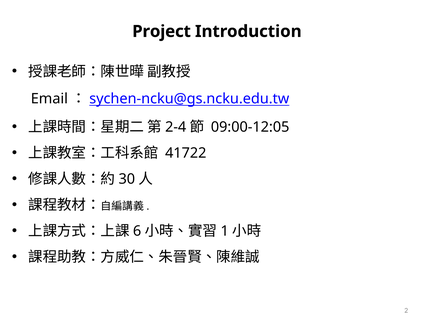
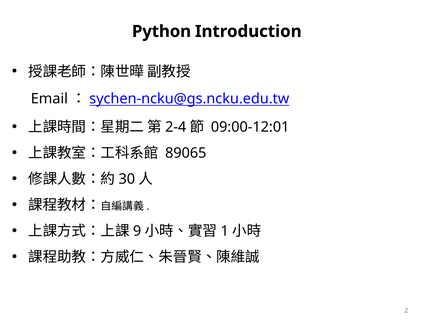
Project: Project -> Python
09:00-12:05: 09:00-12:05 -> 09:00-12:01
41722: 41722 -> 89065
6: 6 -> 9
